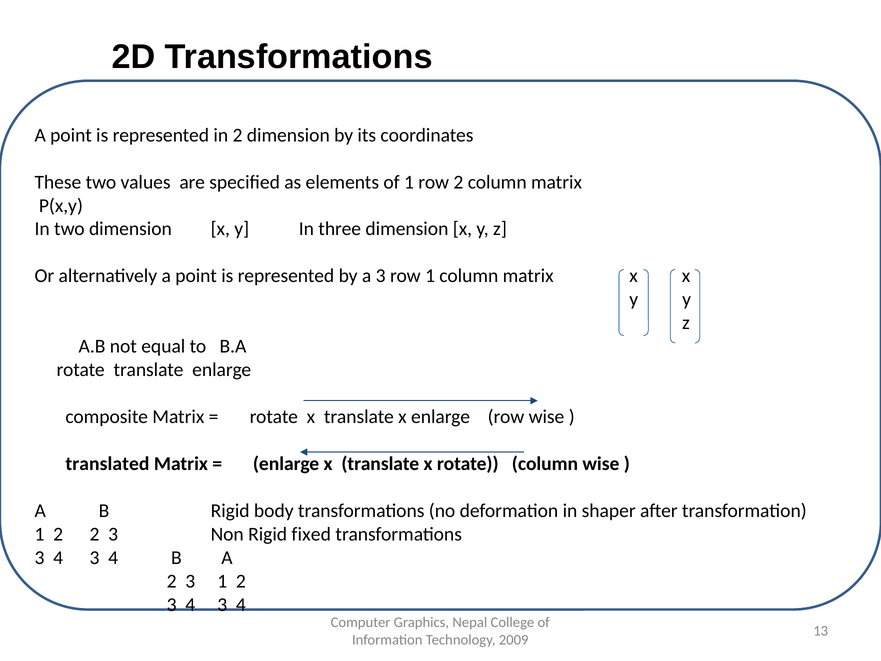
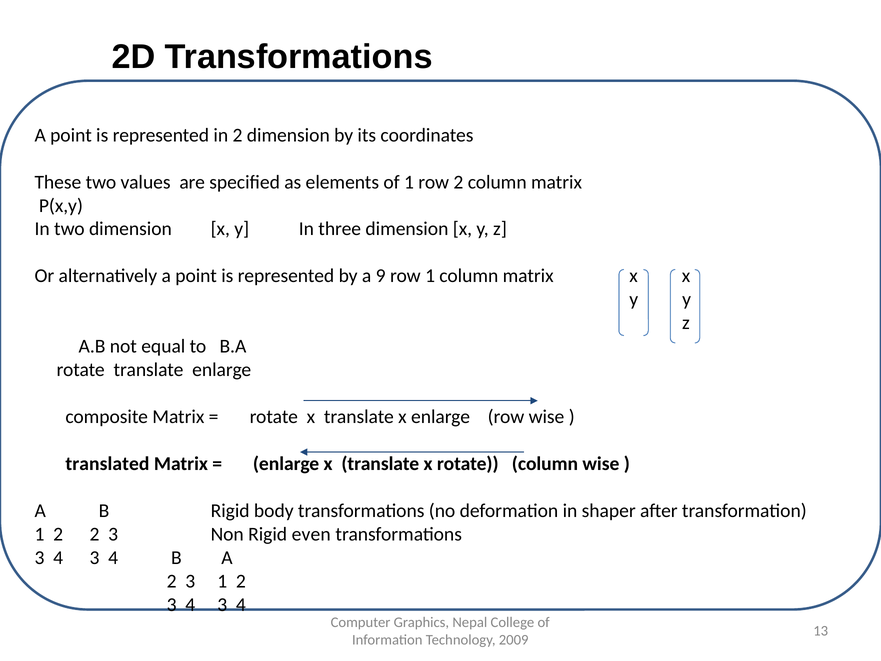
a 3: 3 -> 9
fixed: fixed -> even
